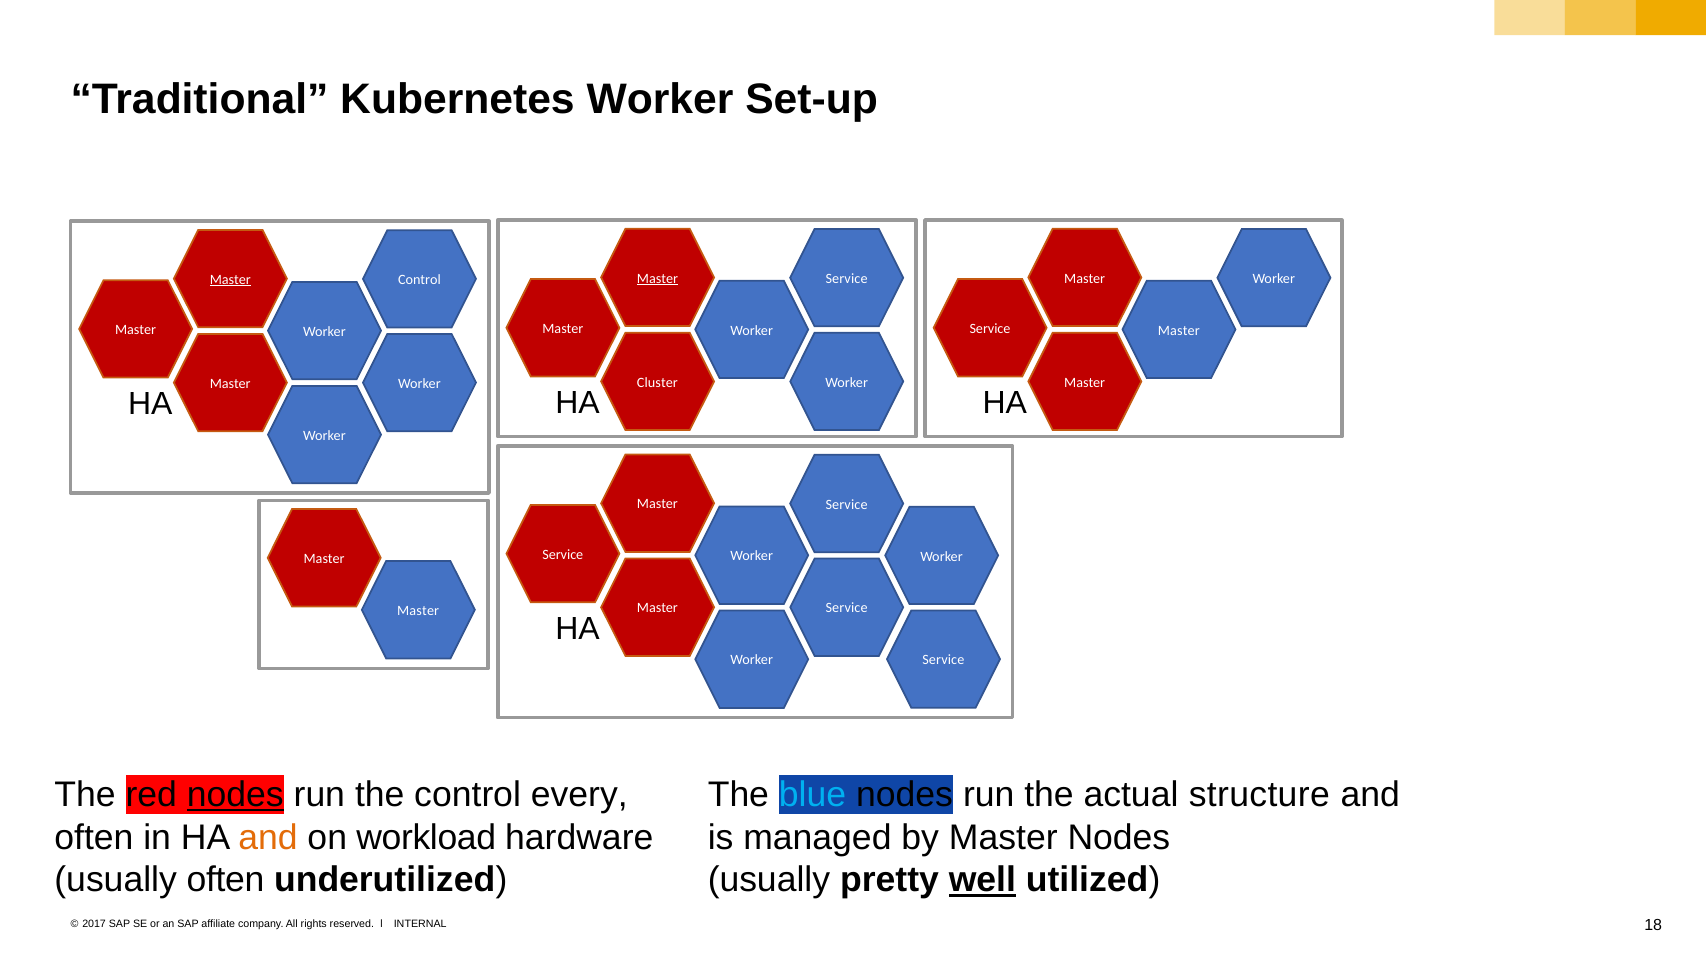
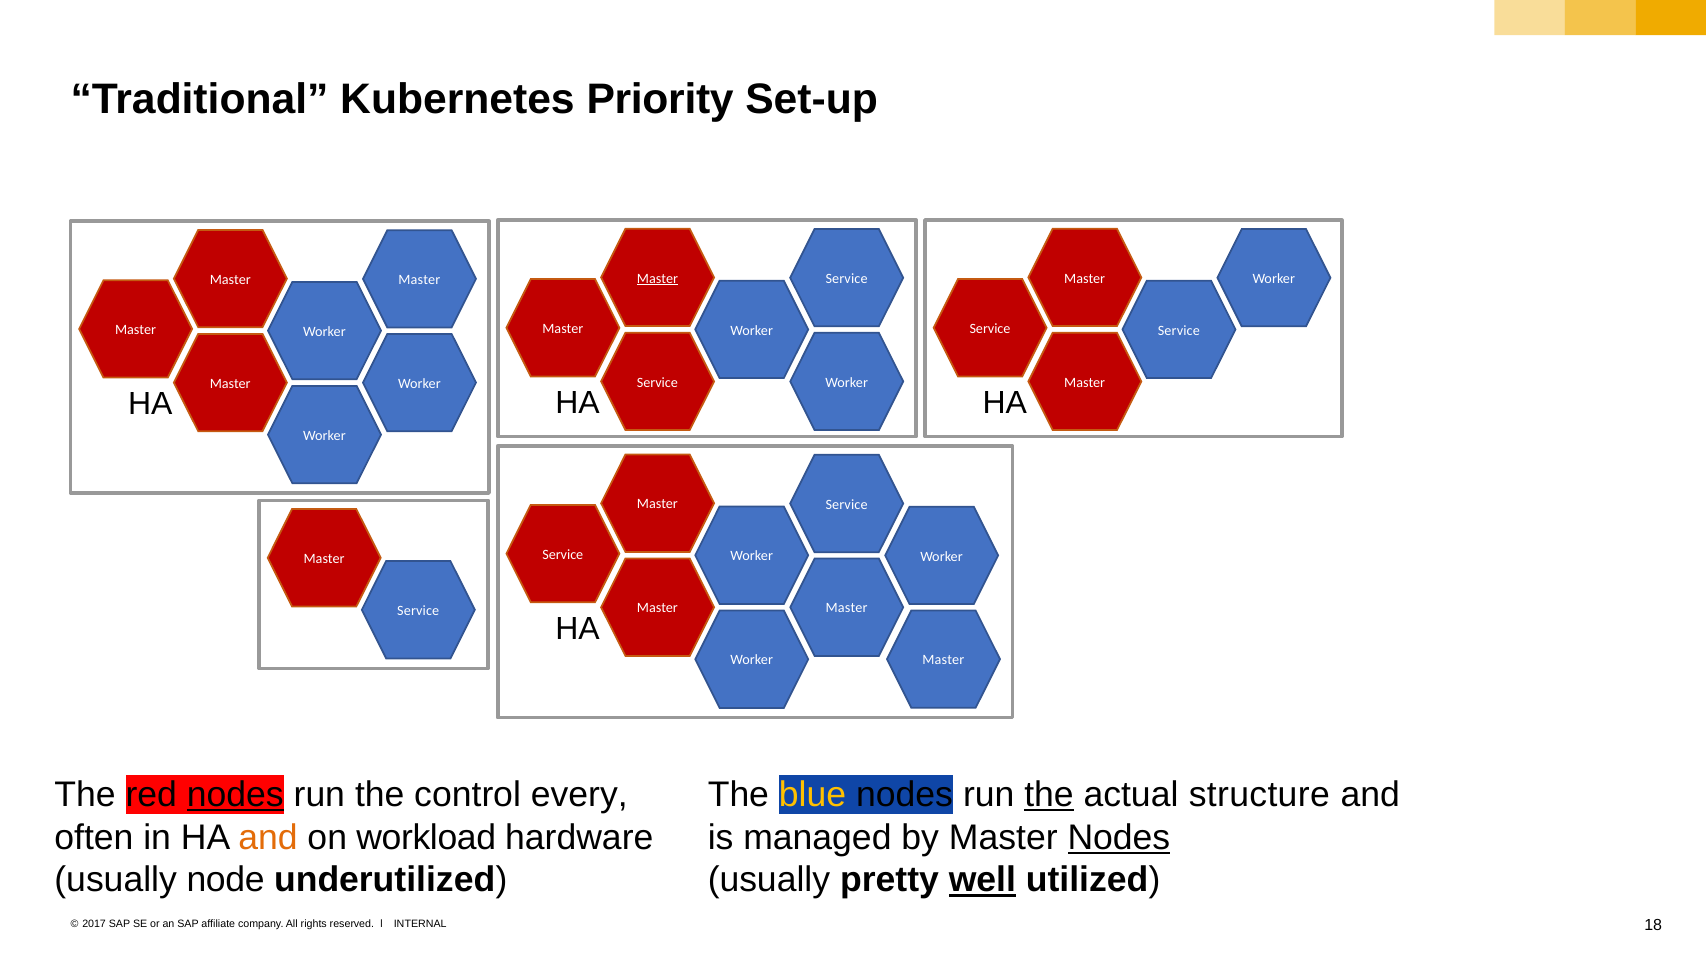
Kubernetes Worker: Worker -> Priority
Master at (230, 280) underline: present -> none
Control at (419, 280): Control -> Master
Master at (1179, 331): Master -> Service
Cluster at (657, 383): Cluster -> Service
Service at (847, 608): Service -> Master
Master at (418, 611): Master -> Service
Service at (943, 660): Service -> Master
blue colour: light blue -> yellow
the at (1049, 795) underline: none -> present
Nodes at (1119, 838) underline: none -> present
usually often: often -> node
